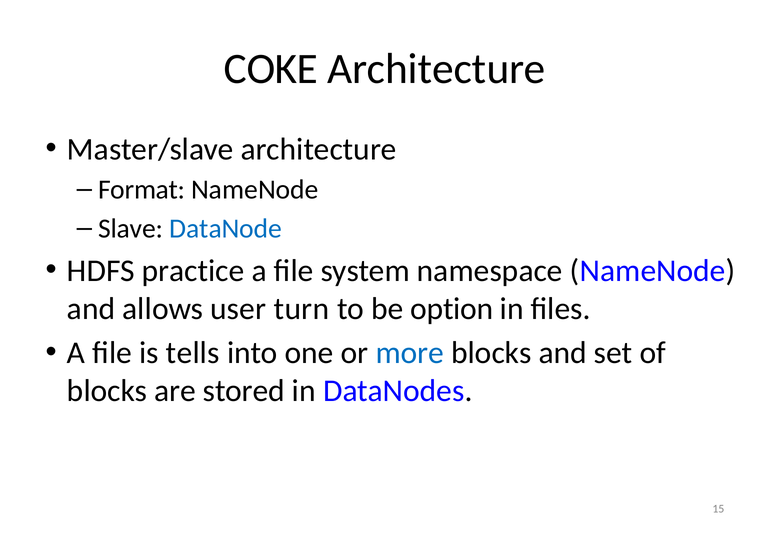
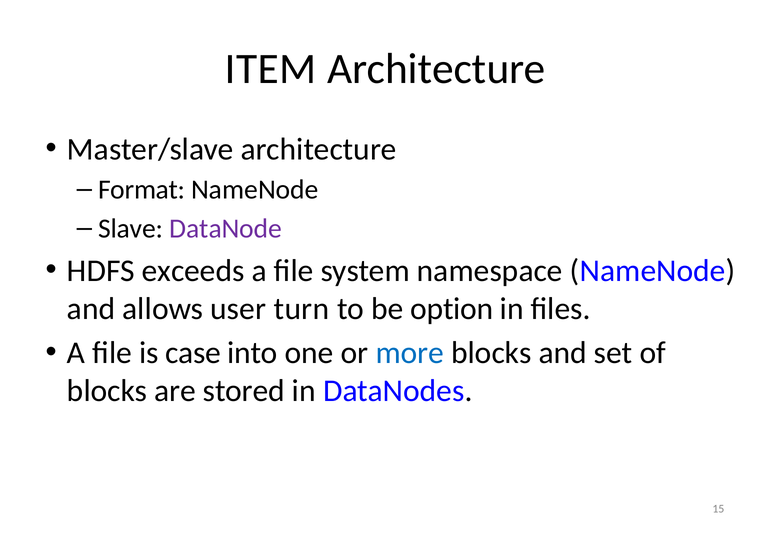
COKE: COKE -> ITEM
DataNode colour: blue -> purple
practice: practice -> exceeds
tells: tells -> case
